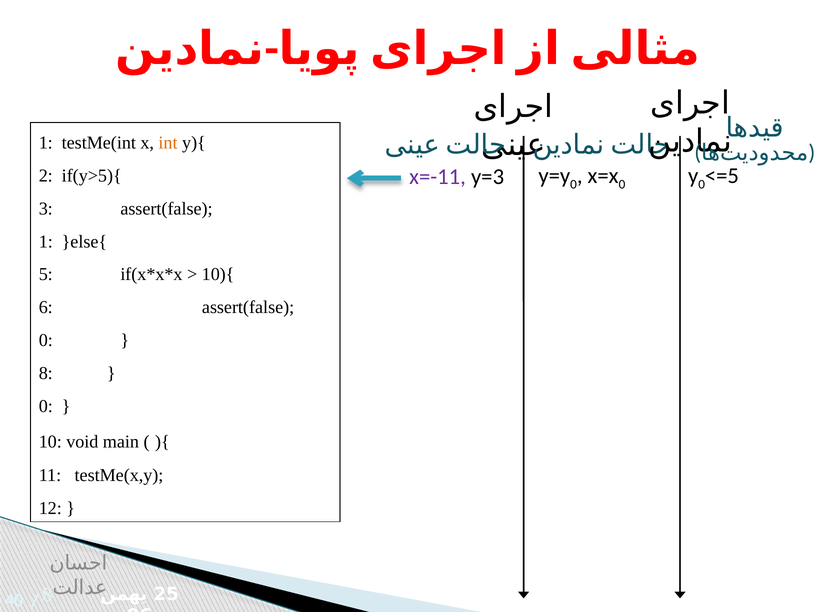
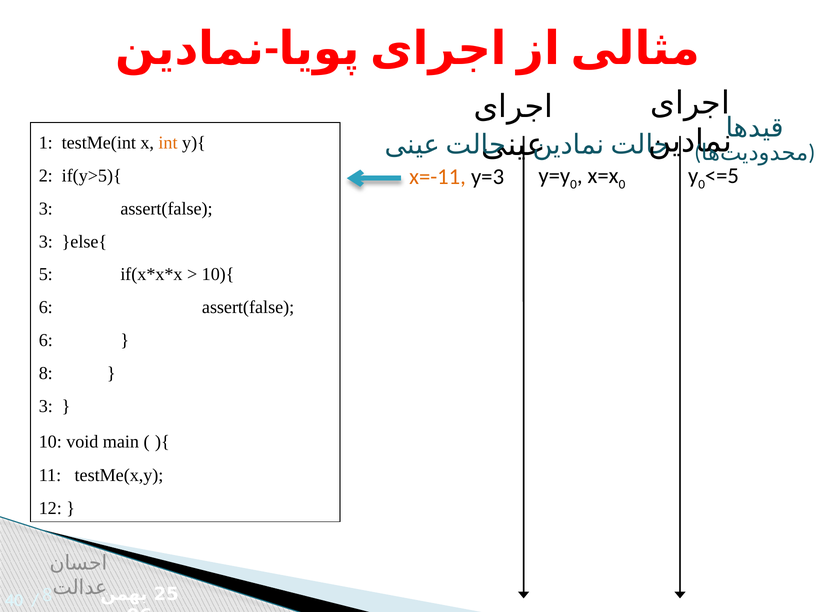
x=-11 colour: purple -> orange
1 at (46, 242): 1 -> 3
0 at (46, 340): 0 -> 6
0 at (46, 406): 0 -> 3
